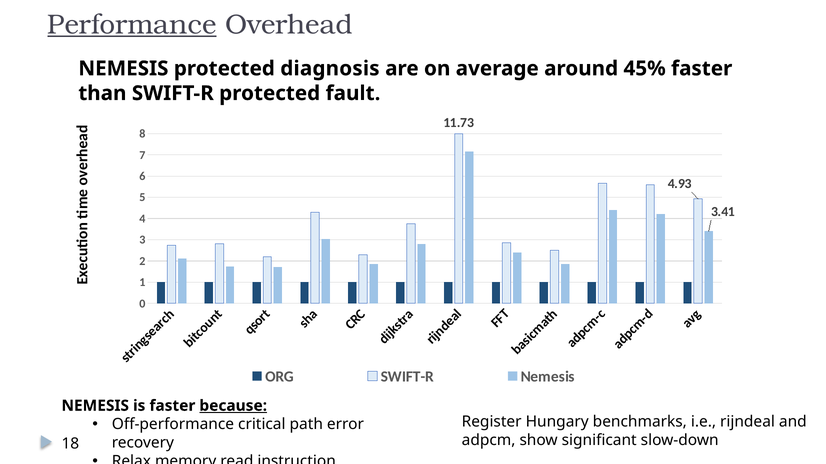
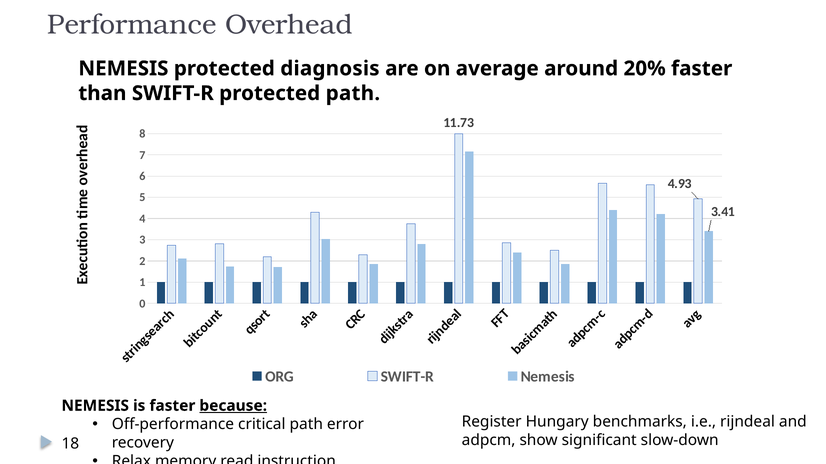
Performance underline: present -> none
45%: 45% -> 20%
protected fault: fault -> path
